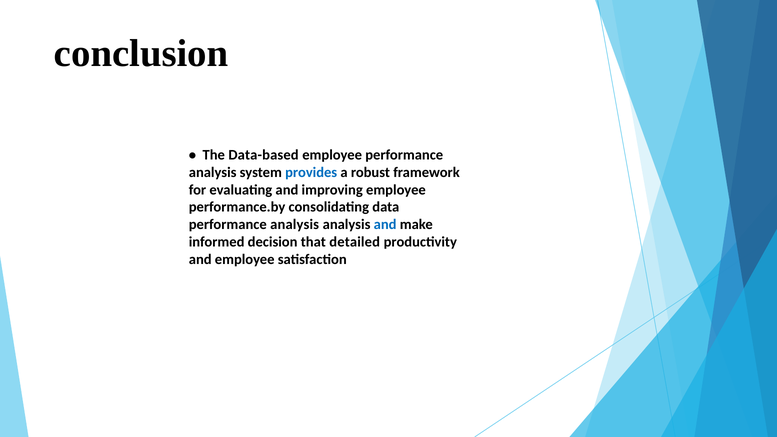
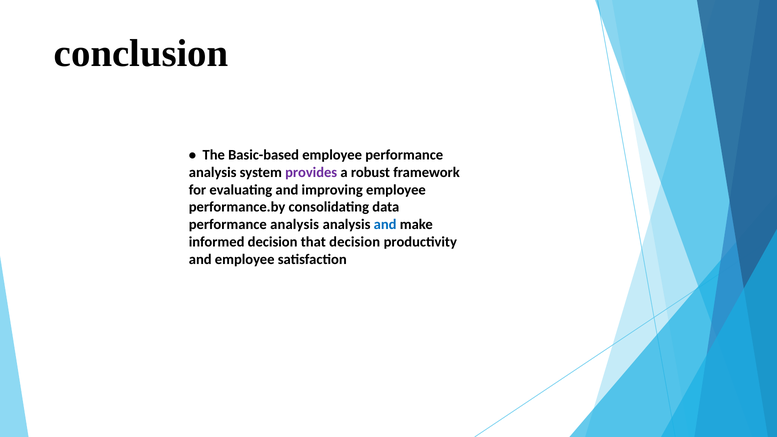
Data-based: Data-based -> Basic-based
provides colour: blue -> purple
that detailed: detailed -> decision
